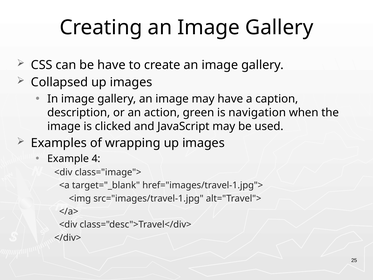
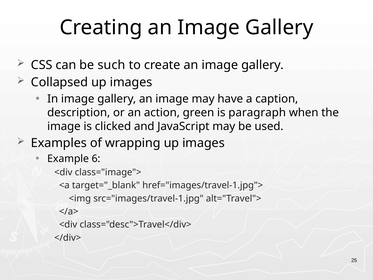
be have: have -> such
navigation: navigation -> paragraph
4: 4 -> 6
